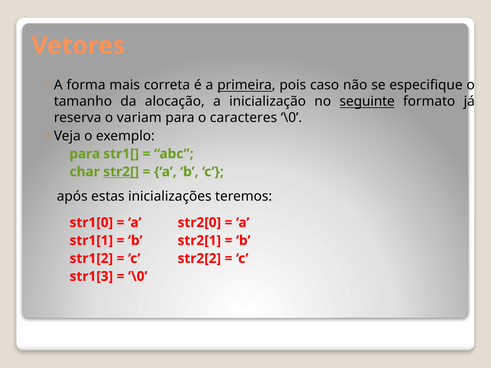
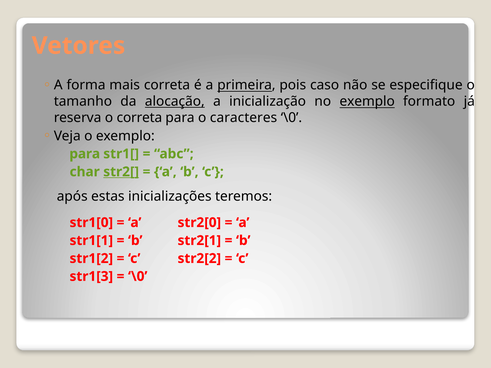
alocação underline: none -> present
no seguinte: seguinte -> exemplo
o variam: variam -> correta
